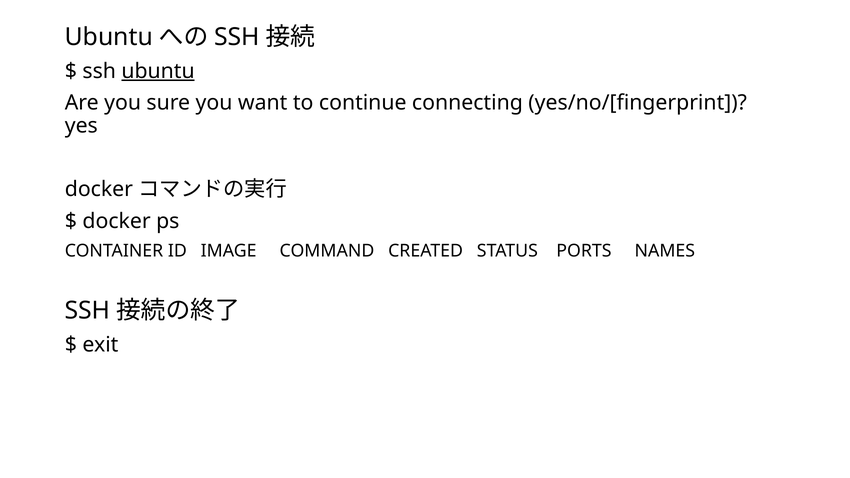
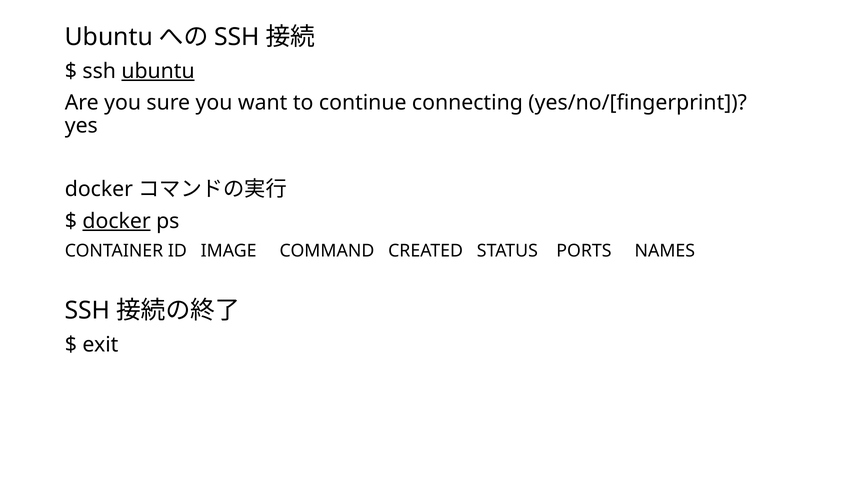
docker at (117, 221) underline: none -> present
